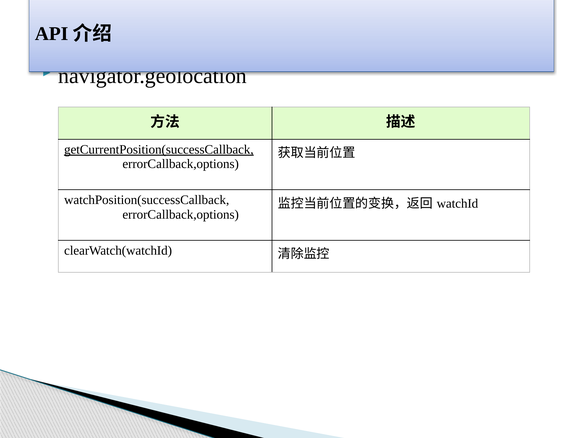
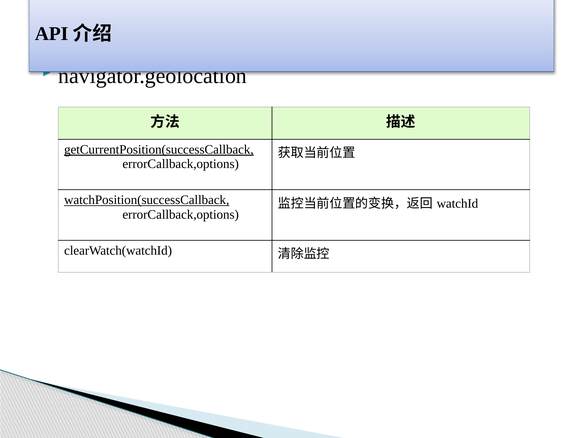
watchPosition(successCallback underline: none -> present
